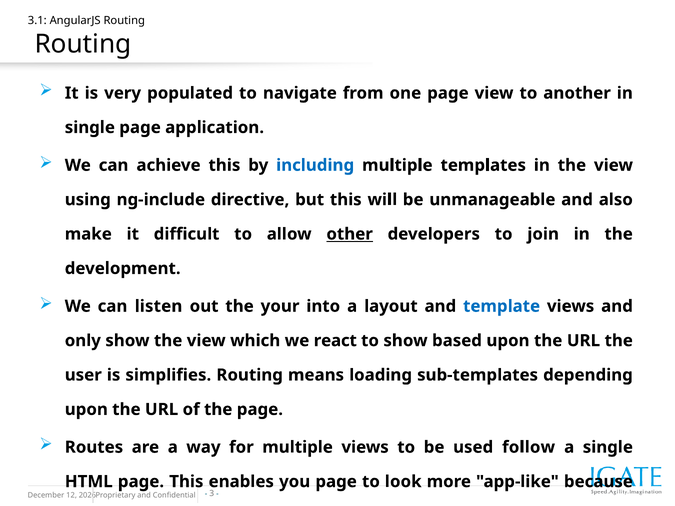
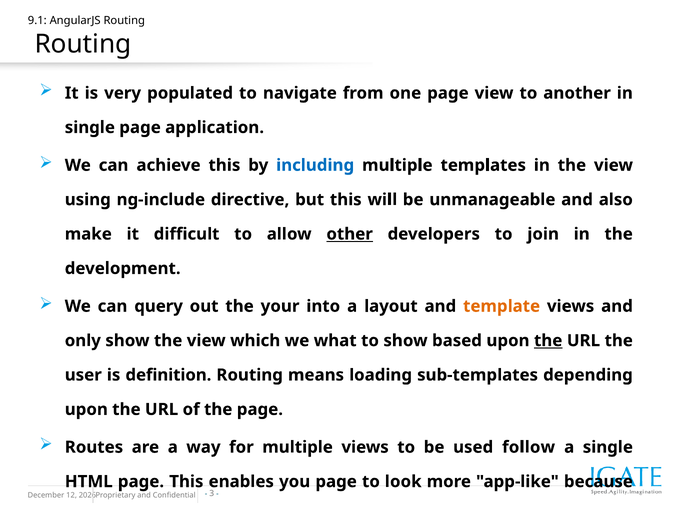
3.1: 3.1 -> 9.1
listen: listen -> query
template colour: blue -> orange
react: react -> what
the at (548, 341) underline: none -> present
simplifies: simplifies -> definition
